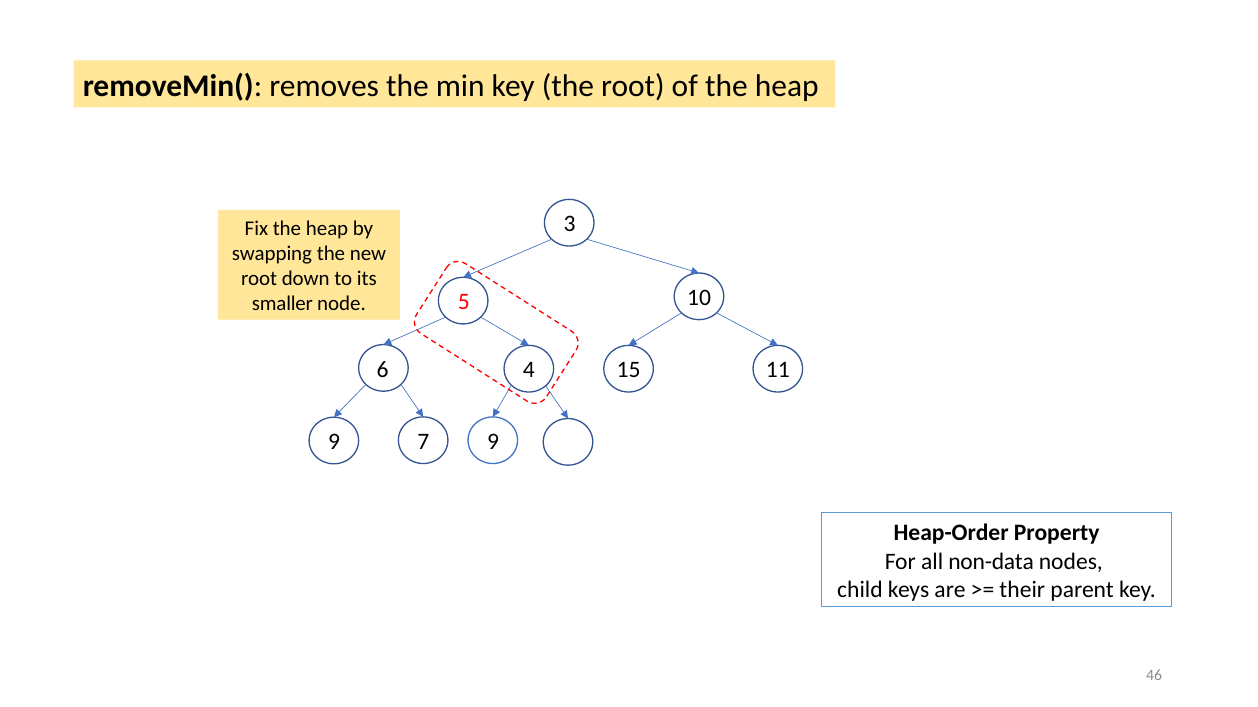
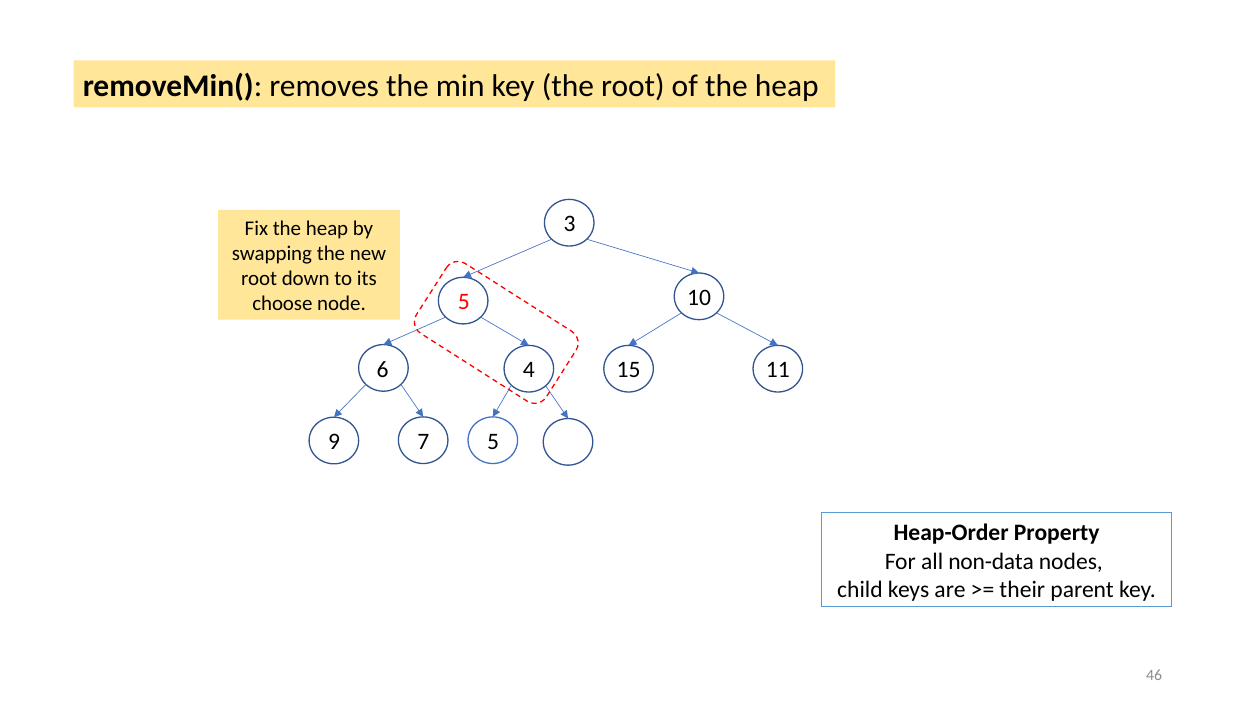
smaller: smaller -> choose
7 9: 9 -> 5
